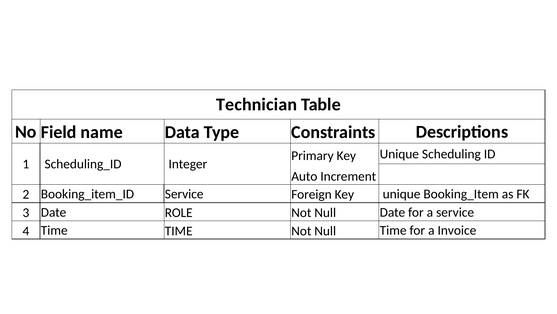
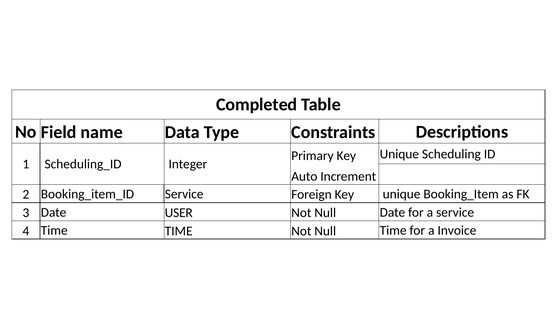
Technician: Technician -> Completed
ROLE: ROLE -> USER
